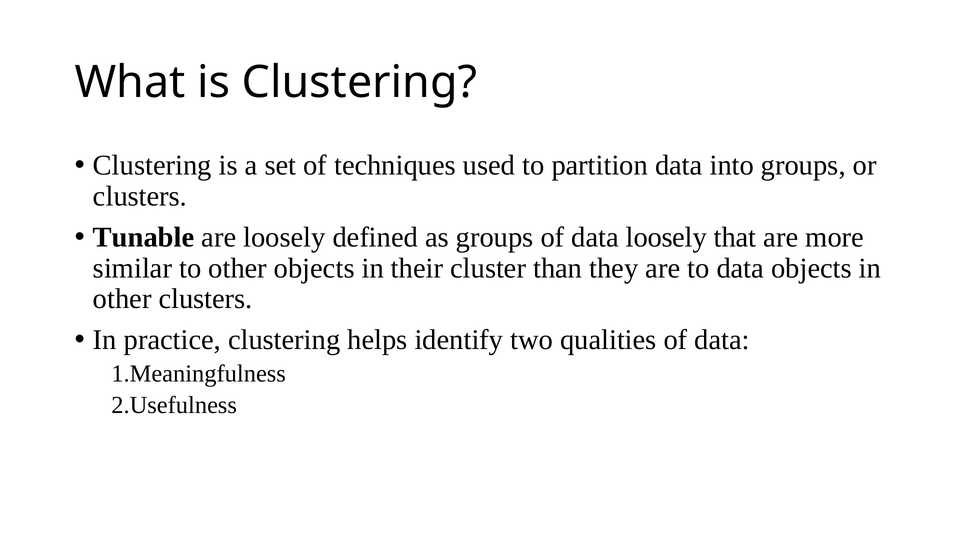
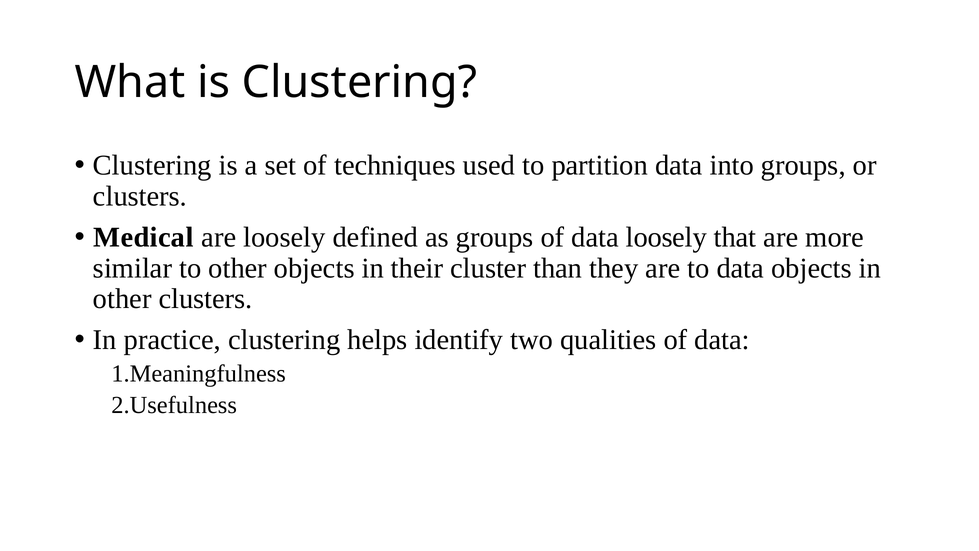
Tunable: Tunable -> Medical
